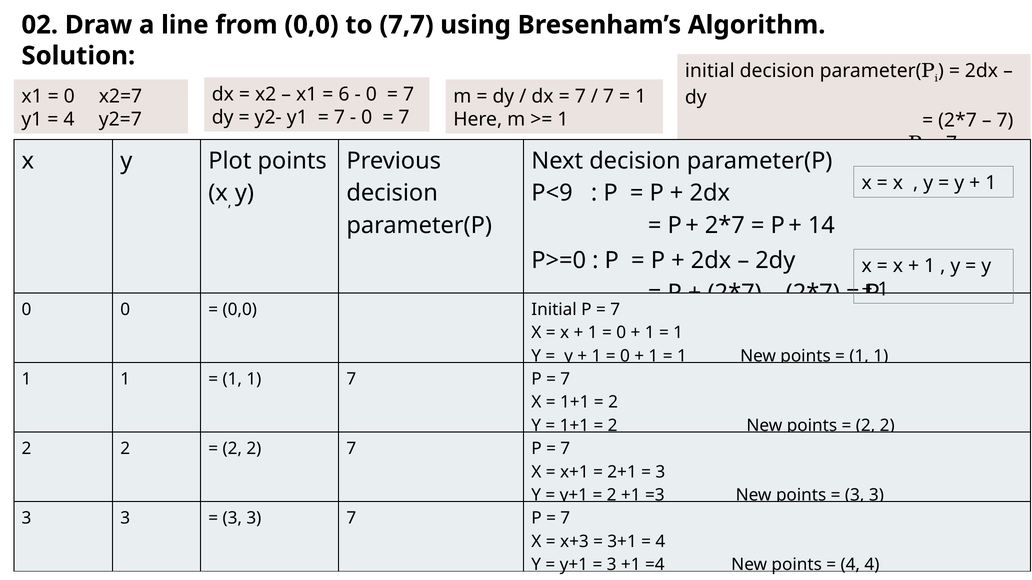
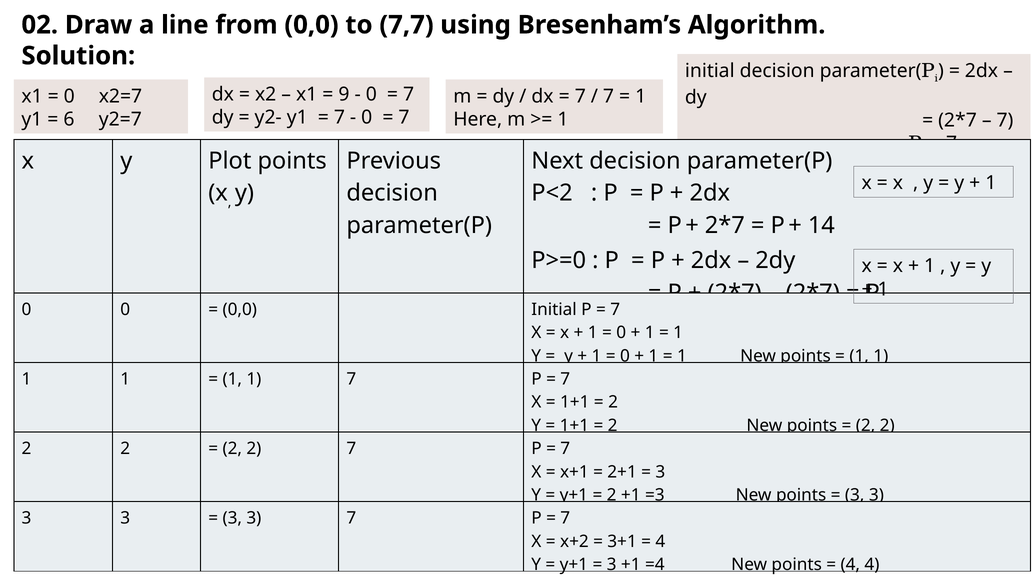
6: 6 -> 9
4 at (69, 119): 4 -> 6
P<9: P<9 -> P<2
x+3: x+3 -> x+2
